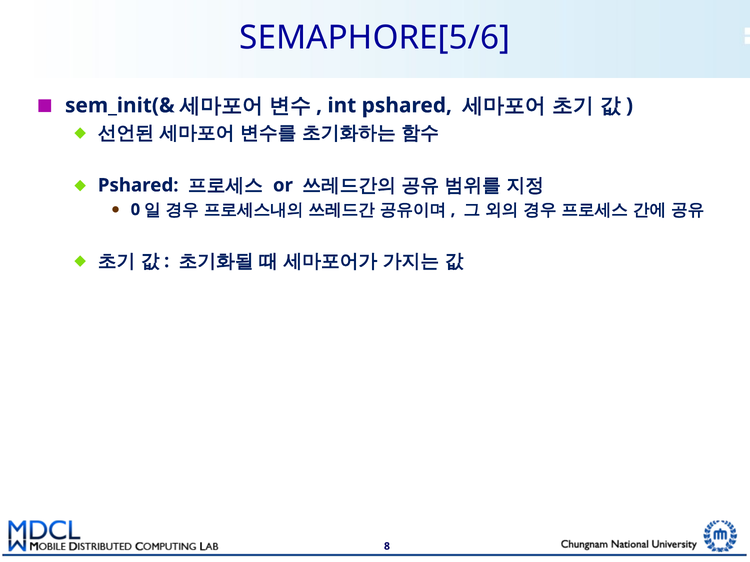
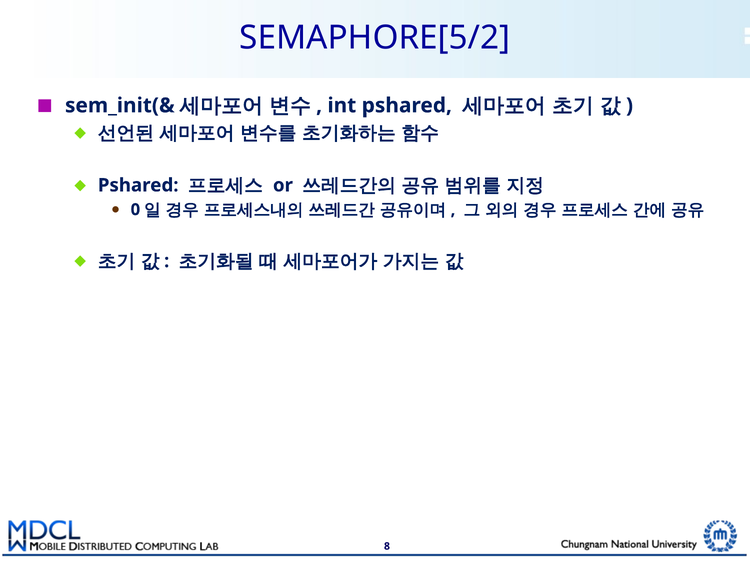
SEMAPHORE[5/6: SEMAPHORE[5/6 -> SEMAPHORE[5/2
